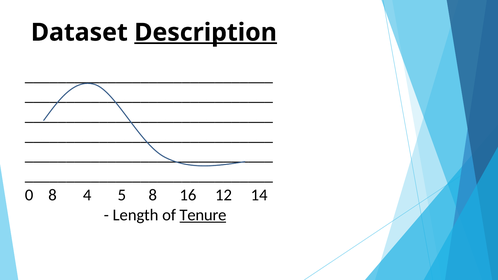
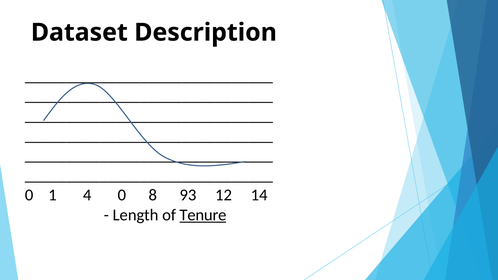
Description underline: present -> none
0 8: 8 -> 1
4 5: 5 -> 0
16: 16 -> 93
